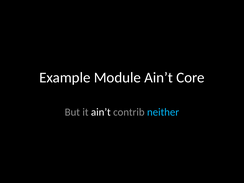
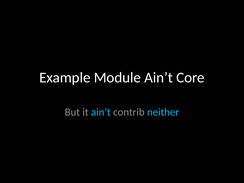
ain’t at (101, 112) colour: white -> light blue
